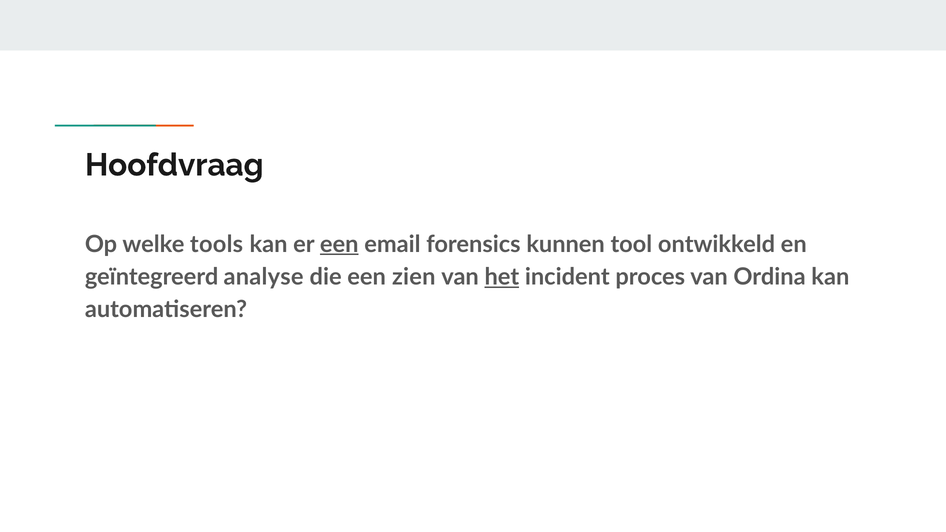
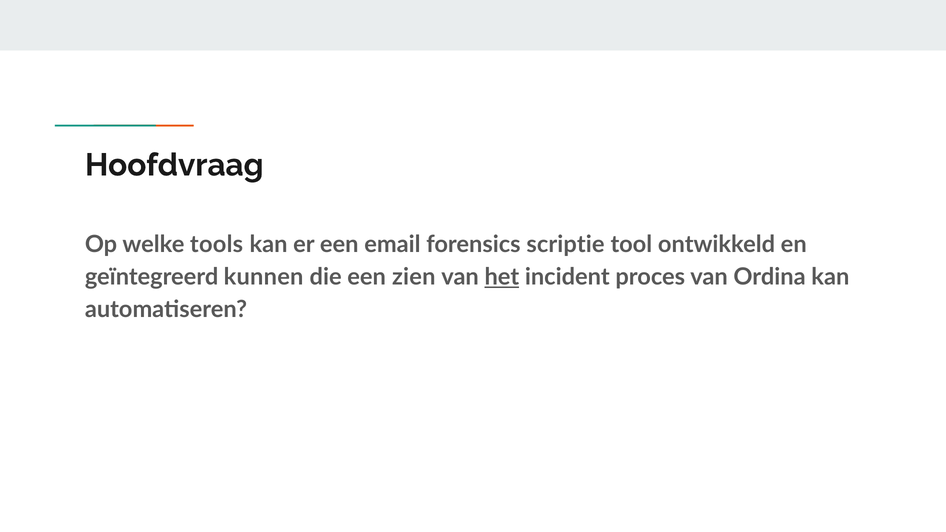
een at (339, 244) underline: present -> none
kunnen: kunnen -> scriptie
analyse: analyse -> kunnen
